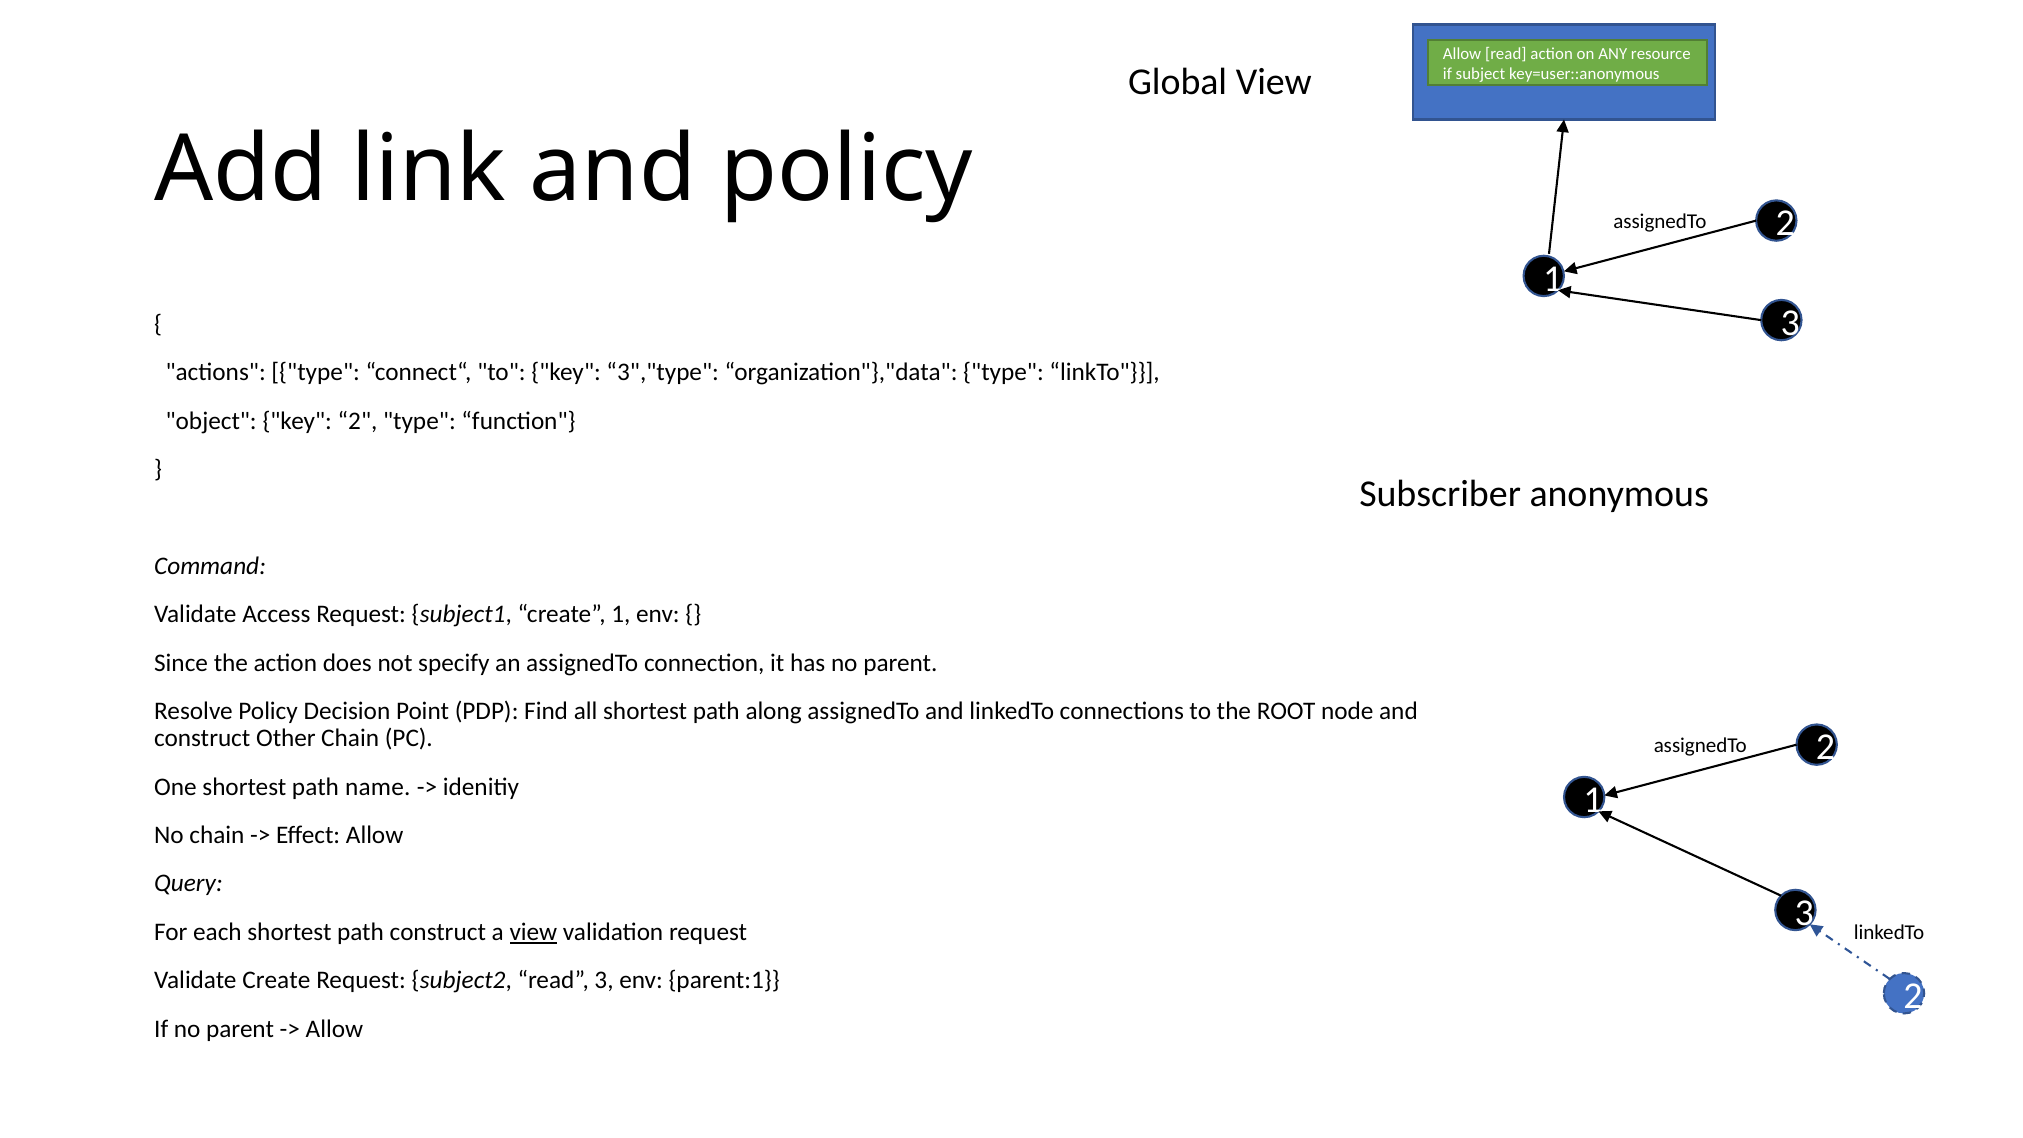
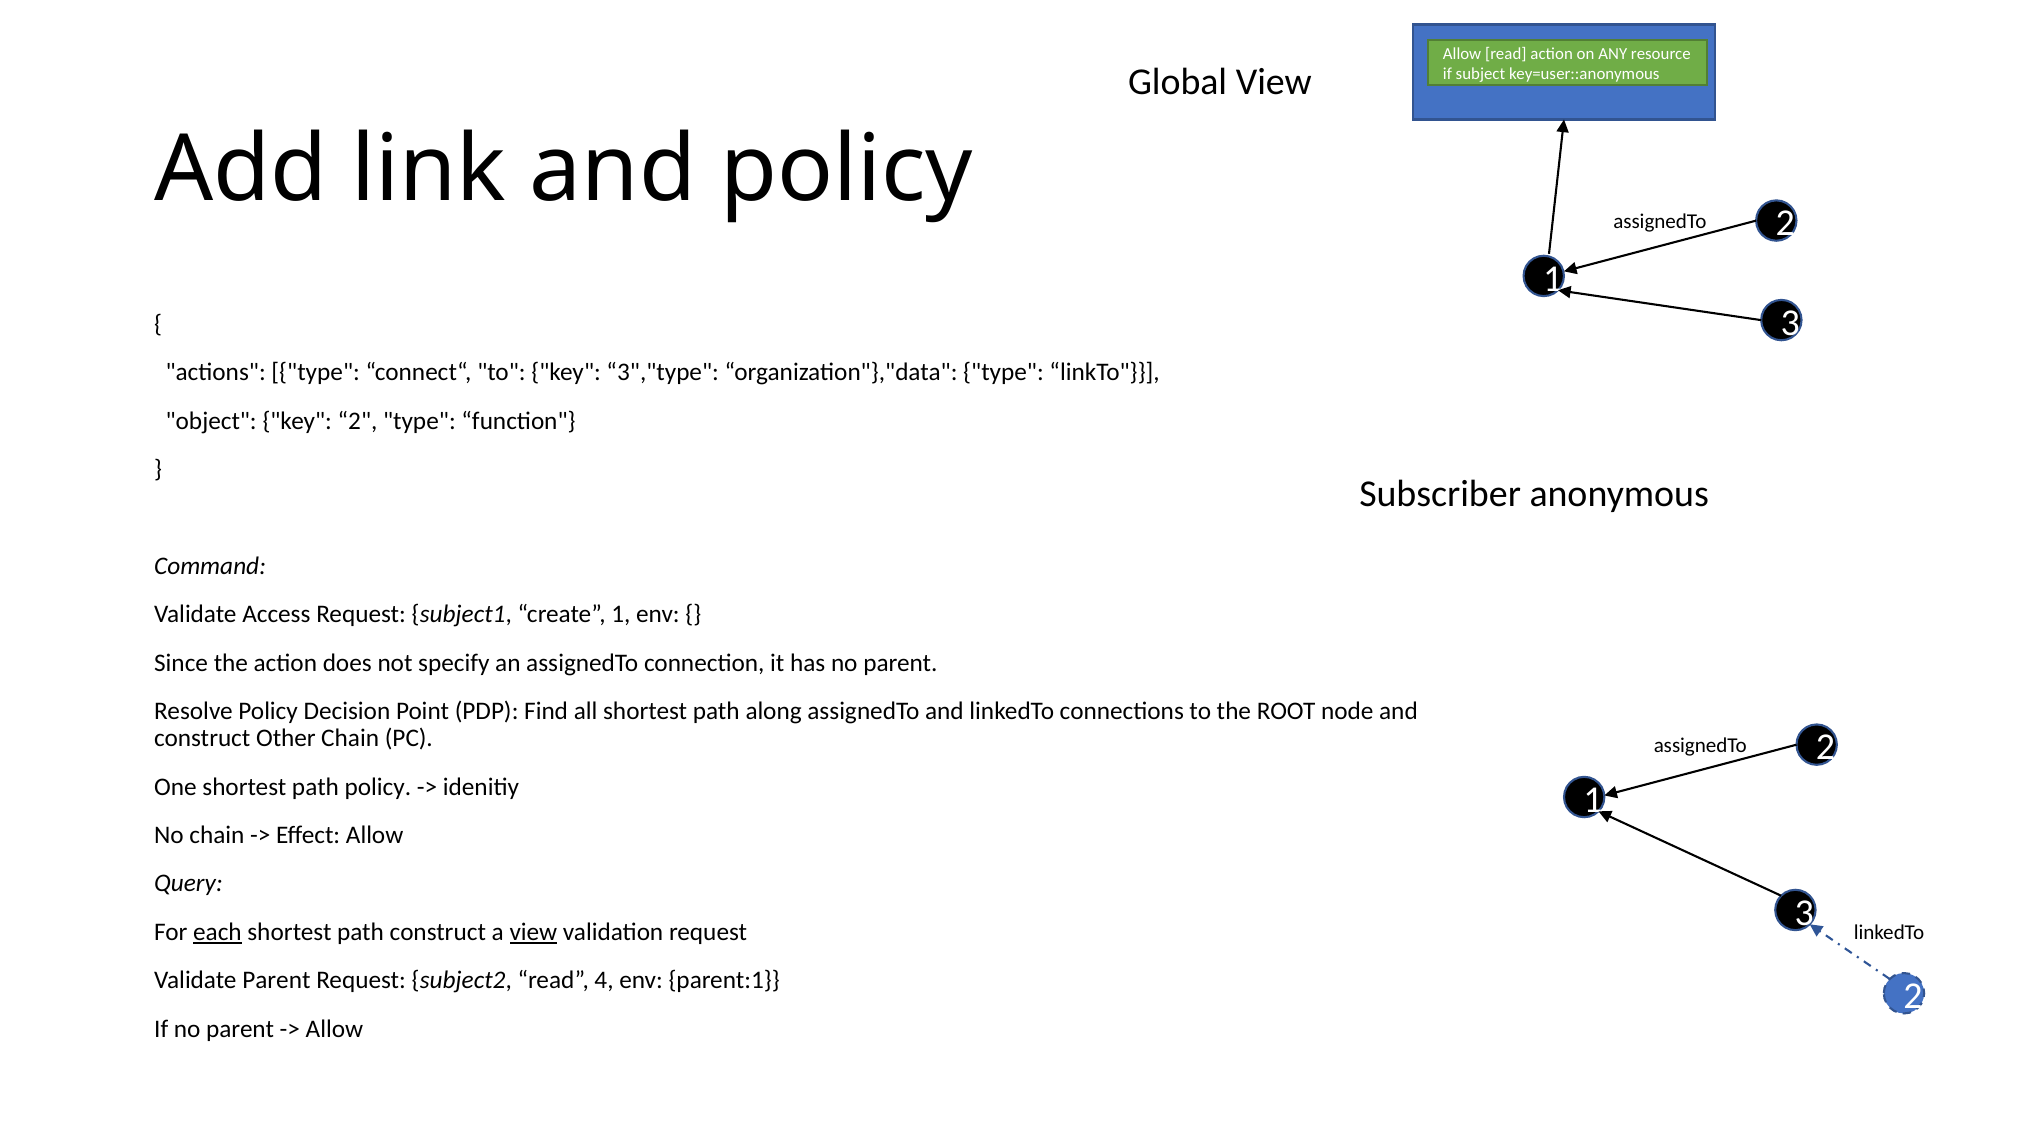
path name: name -> policy
each underline: none -> present
Validate Create: Create -> Parent
read 3: 3 -> 4
